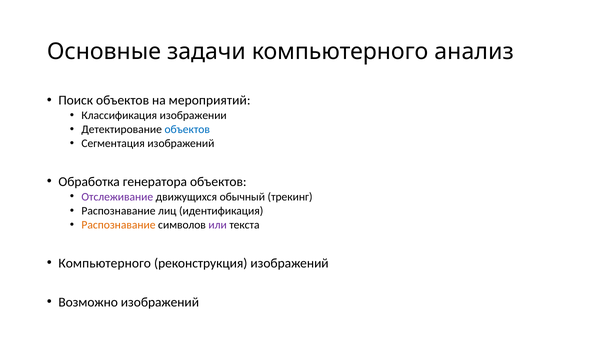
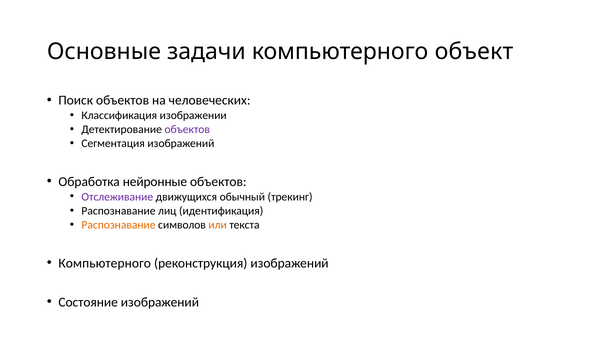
анализ: анализ -> объект
мероприятий: мероприятий -> человеческих
объектов at (187, 130) colour: blue -> purple
генератора: генератора -> нейронные
или colour: purple -> orange
Возможно: Возможно -> Состояние
